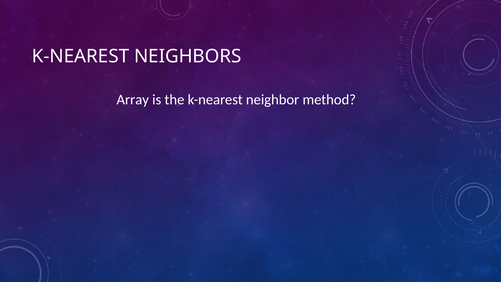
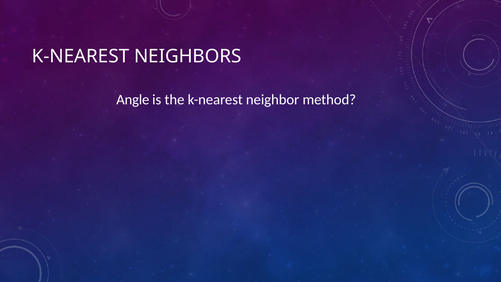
Array: Array -> Angle
